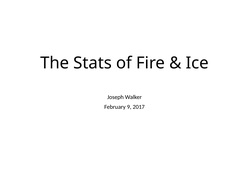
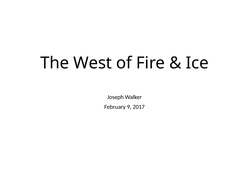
Stats: Stats -> West
